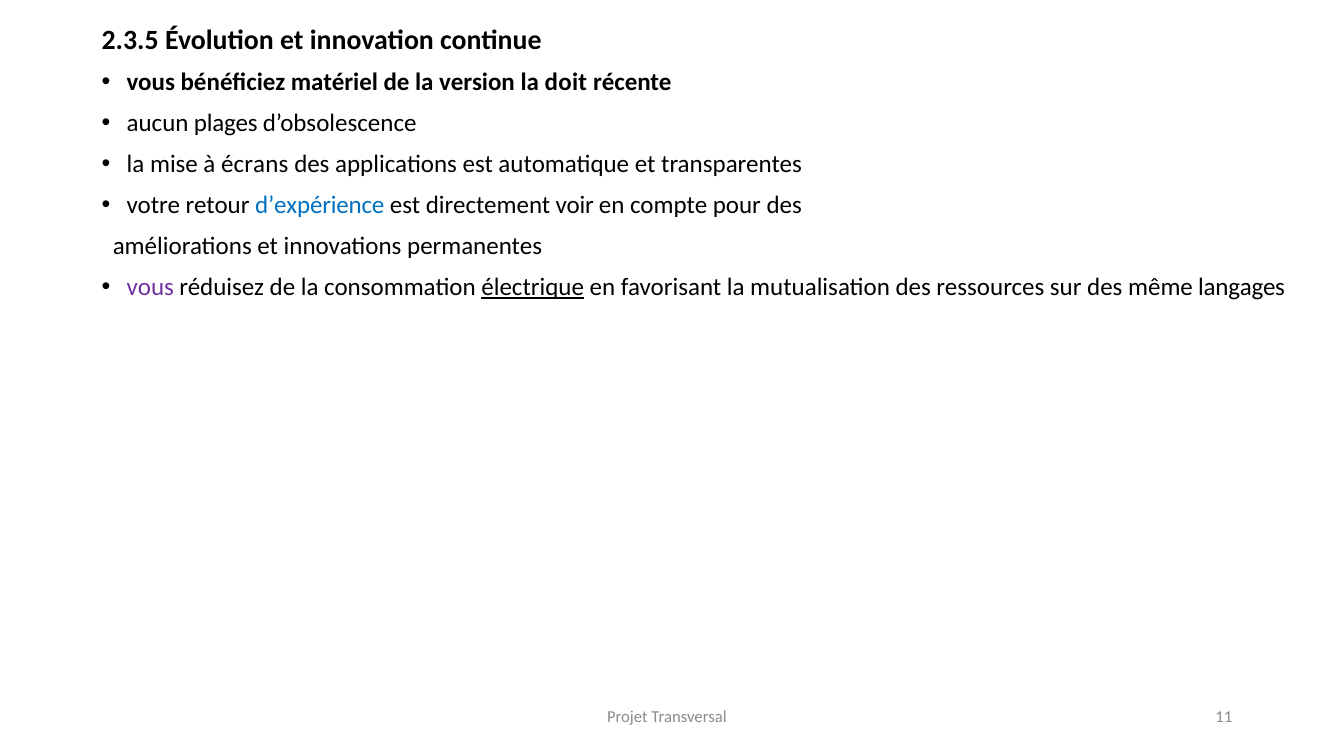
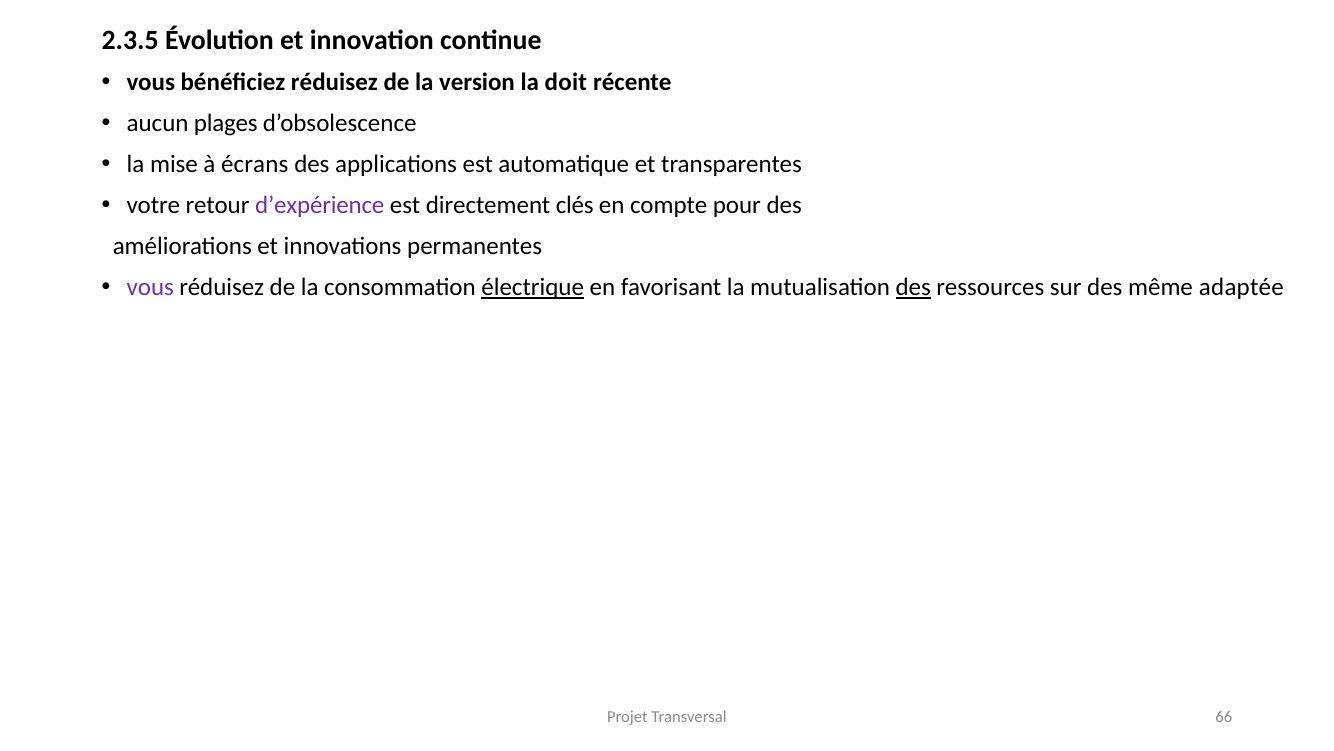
bénéficiez matériel: matériel -> réduisez
d’expérience colour: blue -> purple
voir: voir -> clés
des at (913, 287) underline: none -> present
langages: langages -> adaptée
11: 11 -> 66
